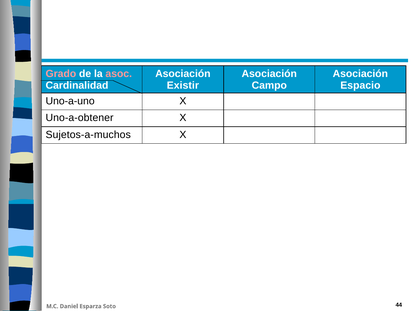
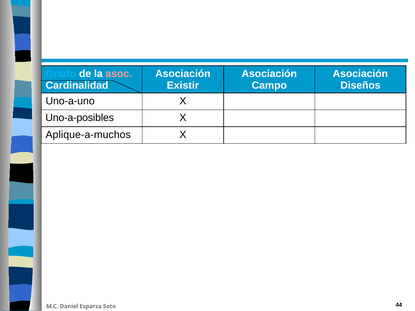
Grado colour: pink -> light blue
Espacio: Espacio -> Diseños
Uno-a-obtener: Uno-a-obtener -> Uno-a-posibles
Sujetos-a-muchos: Sujetos-a-muchos -> Aplique-a-muchos
